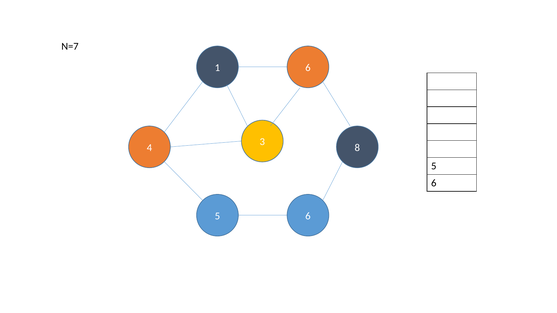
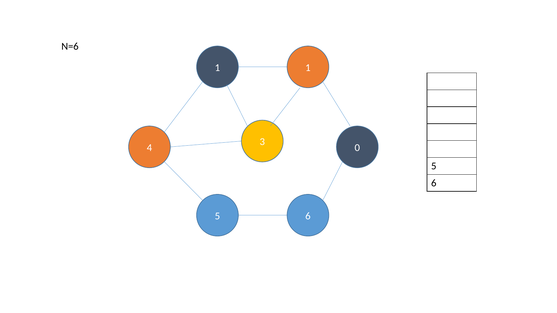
N=7: N=7 -> N=6
1 6: 6 -> 1
8: 8 -> 0
